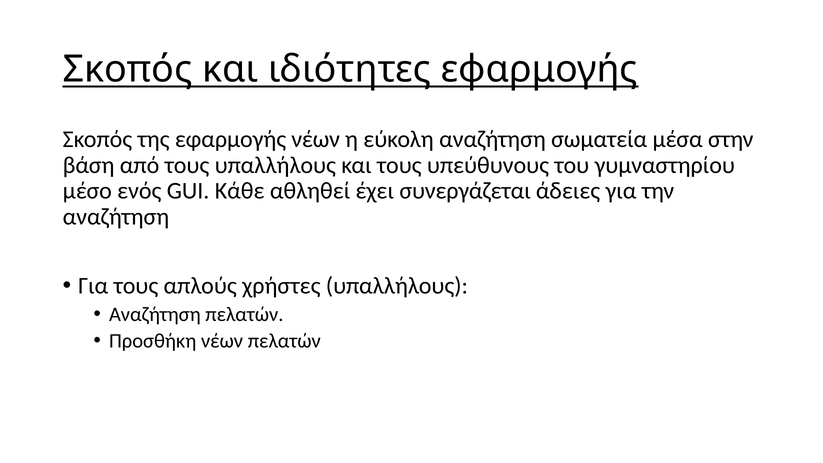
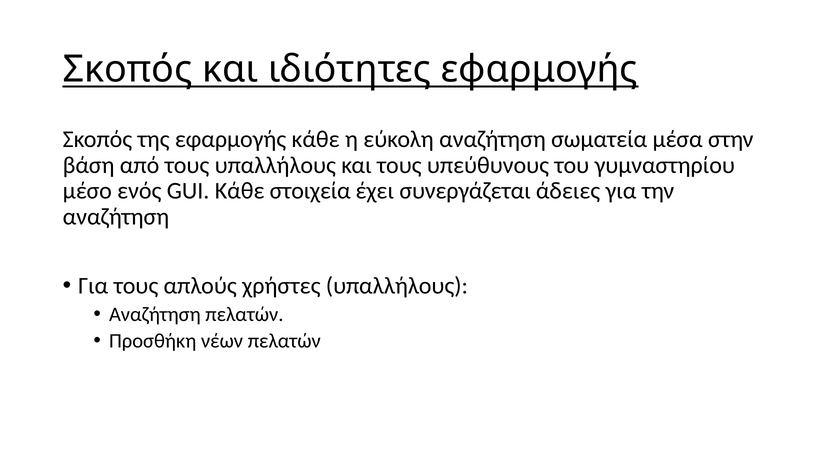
εφαρμογής νέων: νέων -> κάθε
αθληθεί: αθληθεί -> στοιχεία
